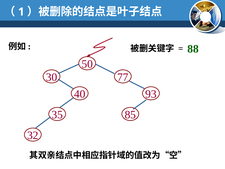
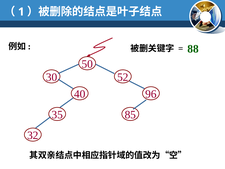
77: 77 -> 52
93: 93 -> 96
